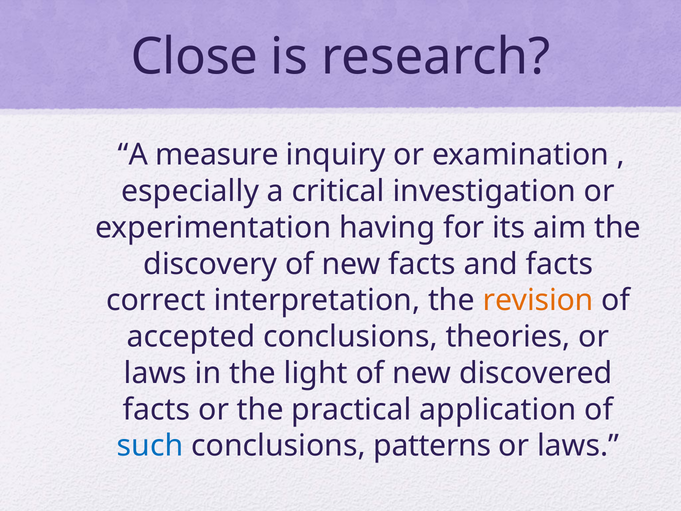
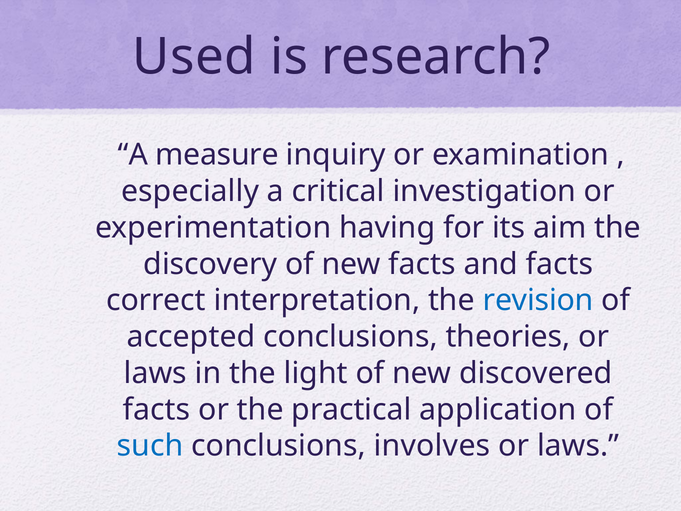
Close: Close -> Used
revision colour: orange -> blue
patterns: patterns -> involves
